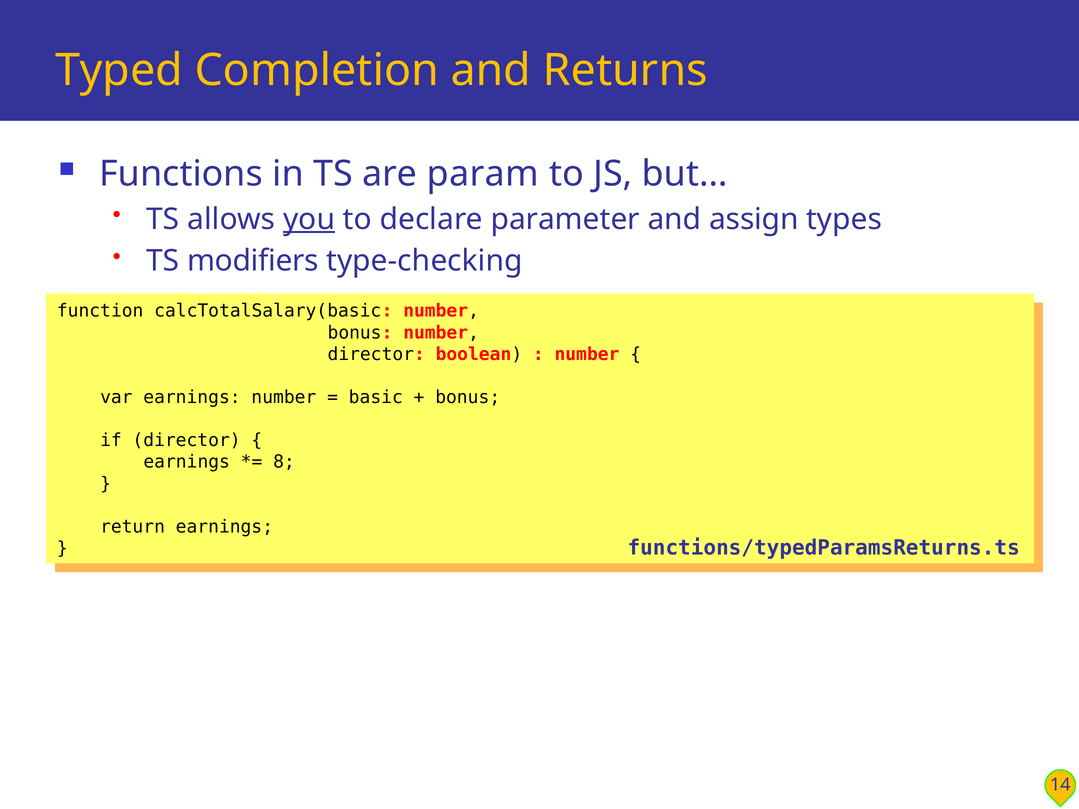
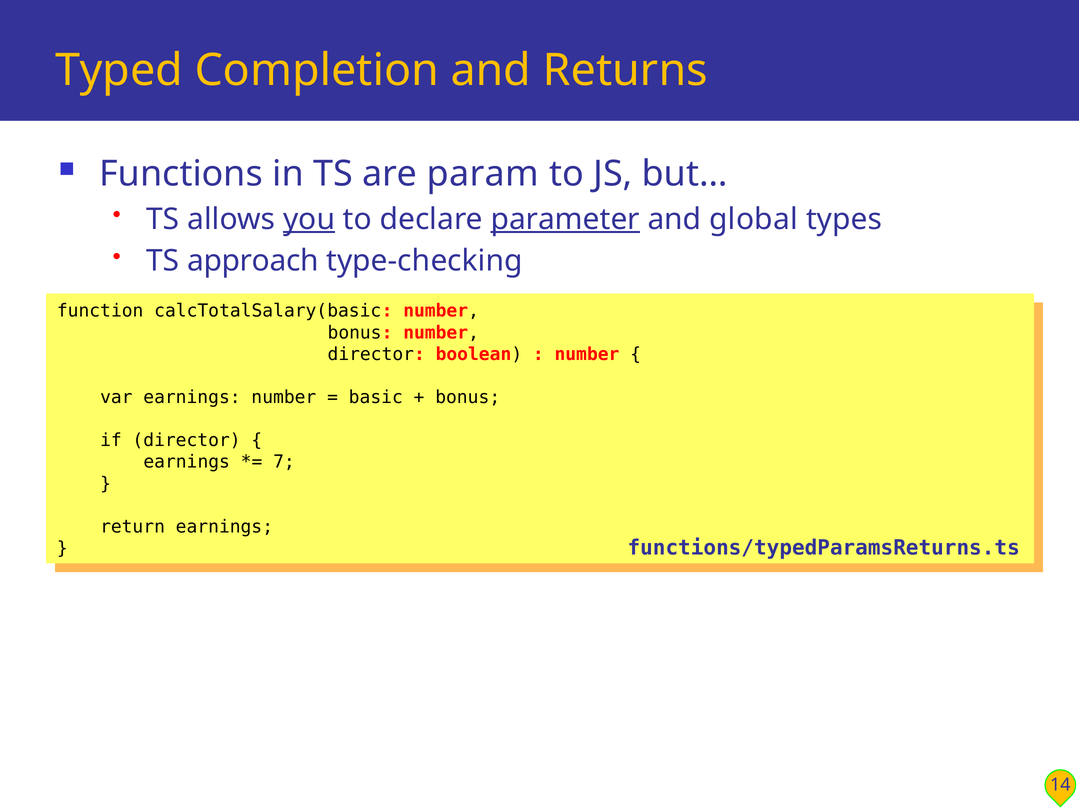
parameter underline: none -> present
assign: assign -> global
modifiers: modifiers -> approach
8: 8 -> 7
